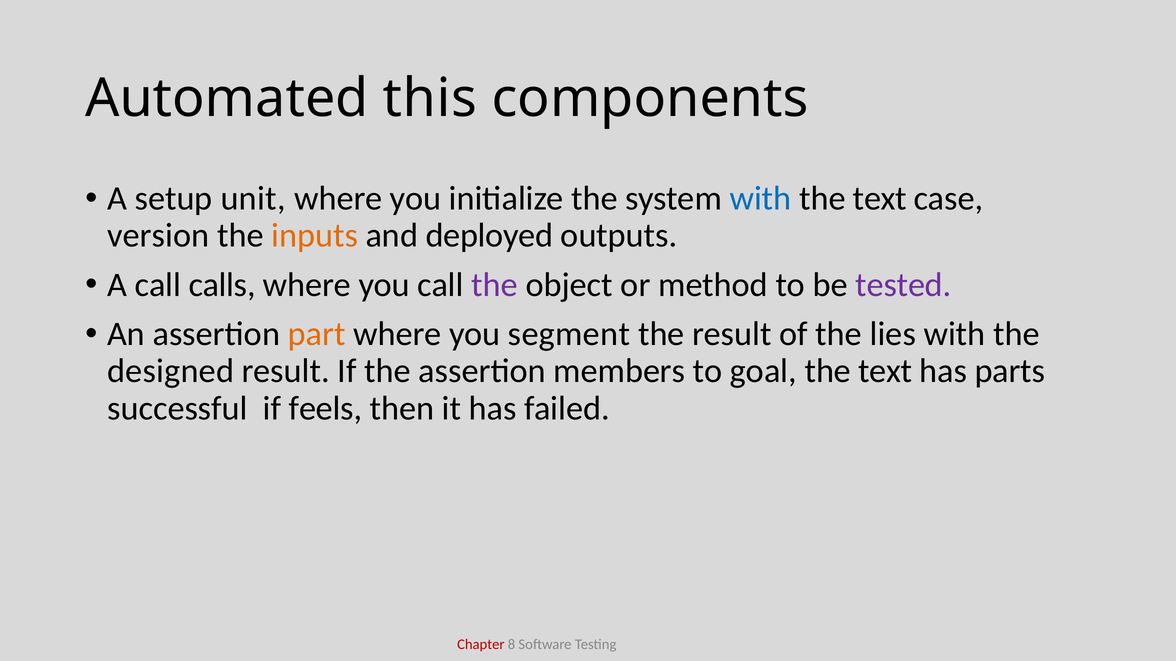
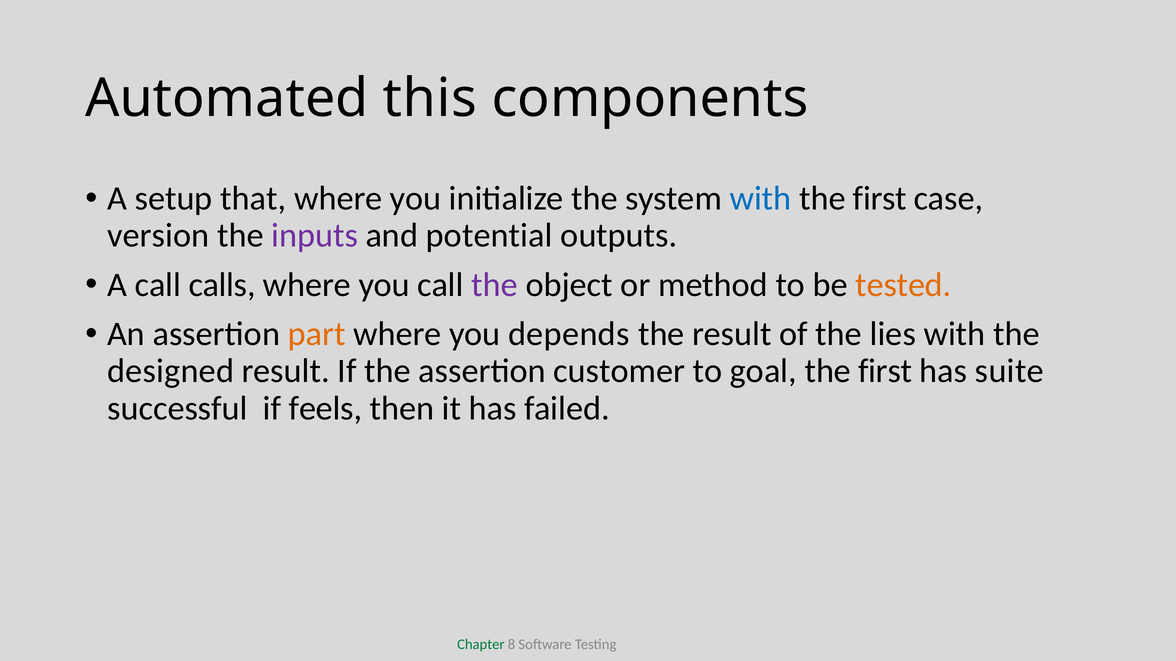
unit: unit -> that
text at (880, 199): text -> first
inputs colour: orange -> purple
deployed: deployed -> potential
tested colour: purple -> orange
segment: segment -> depends
members: members -> customer
text at (885, 371): text -> first
parts: parts -> suite
Chapter colour: red -> green
